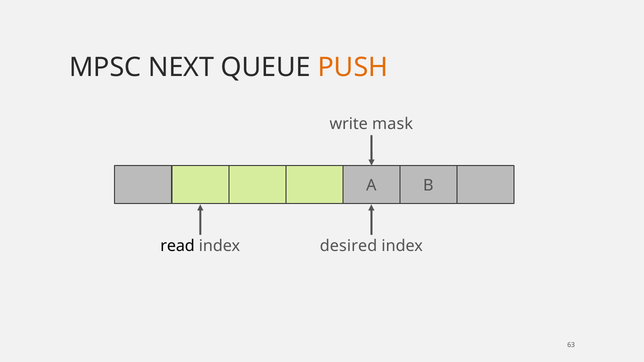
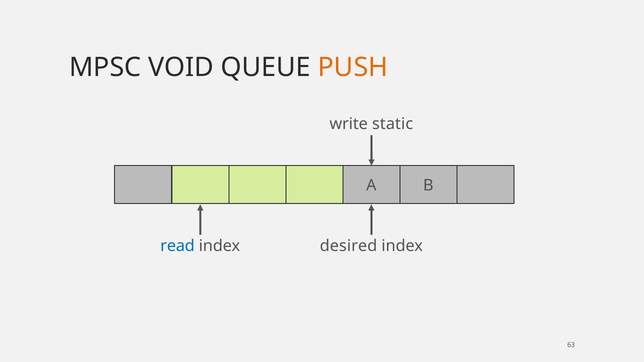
NEXT: NEXT -> VOID
mask: mask -> static
read colour: black -> blue
